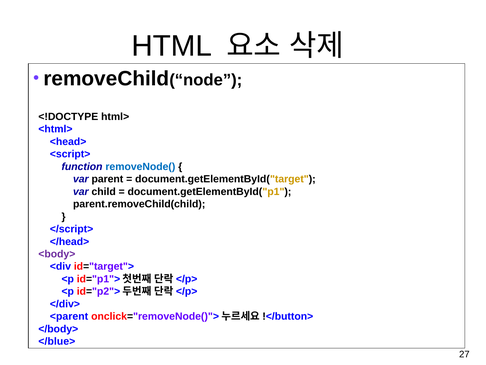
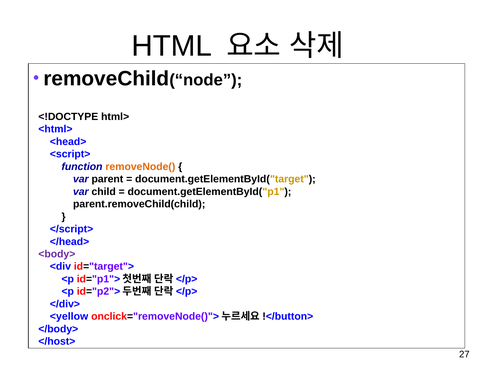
removeNode( colour: blue -> orange
<parent: <parent -> <yellow
</blue>: </blue> -> </host>
